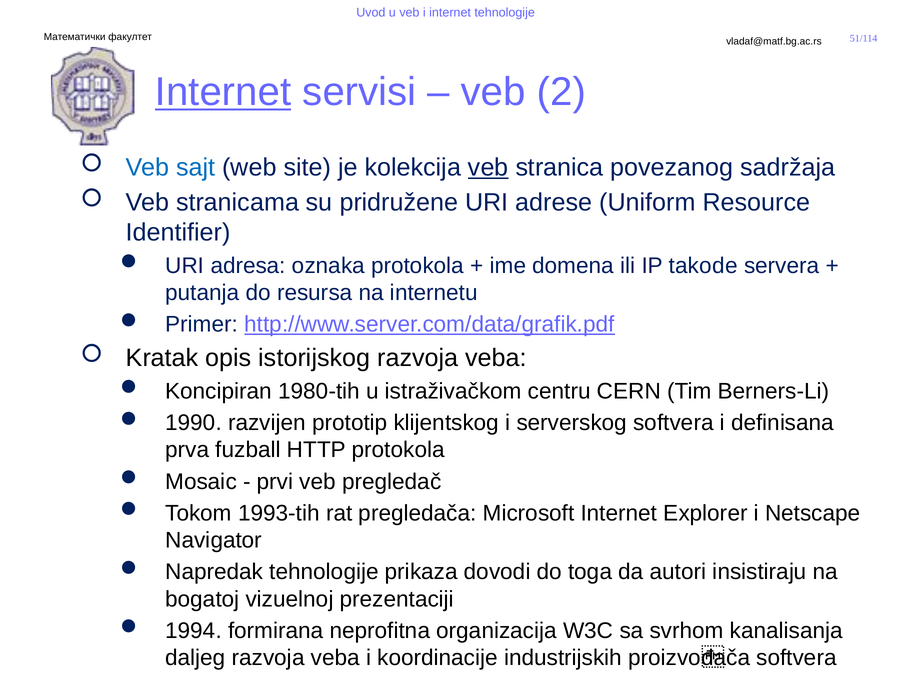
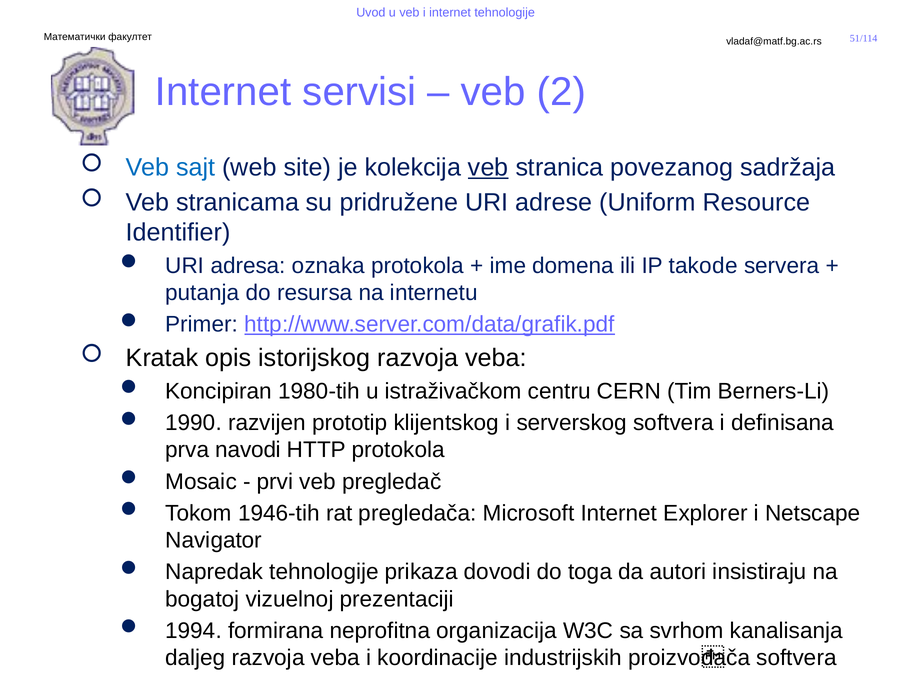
Internet at (223, 92) underline: present -> none
fuzball: fuzball -> navodi
1993-tih: 1993-tih -> 1946-tih
